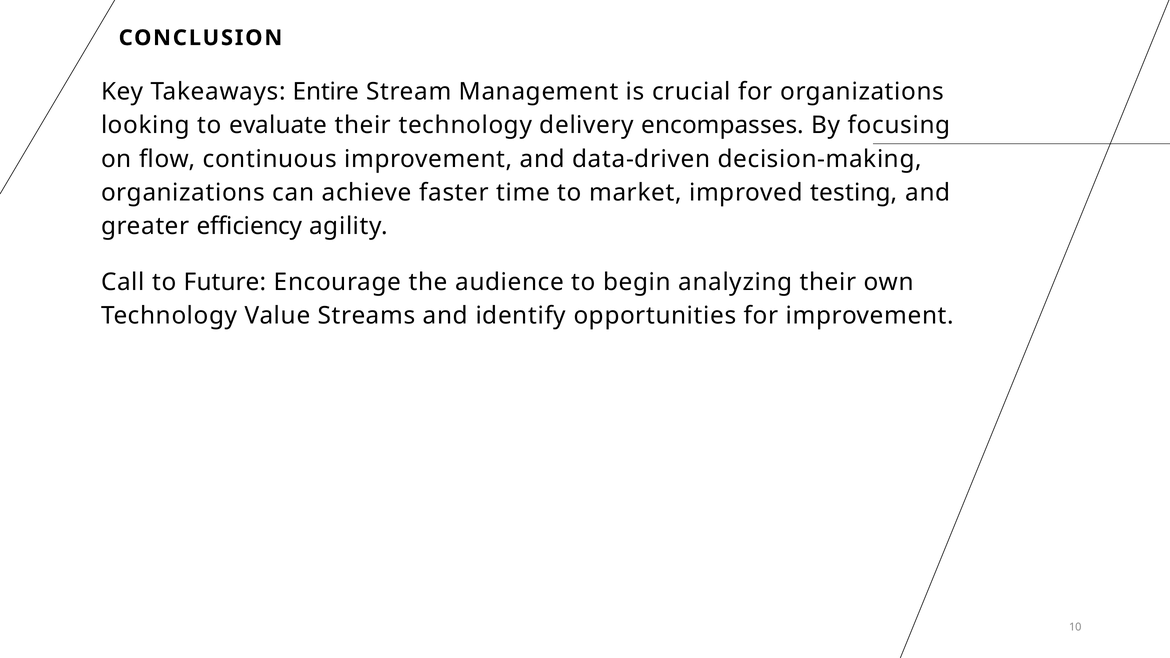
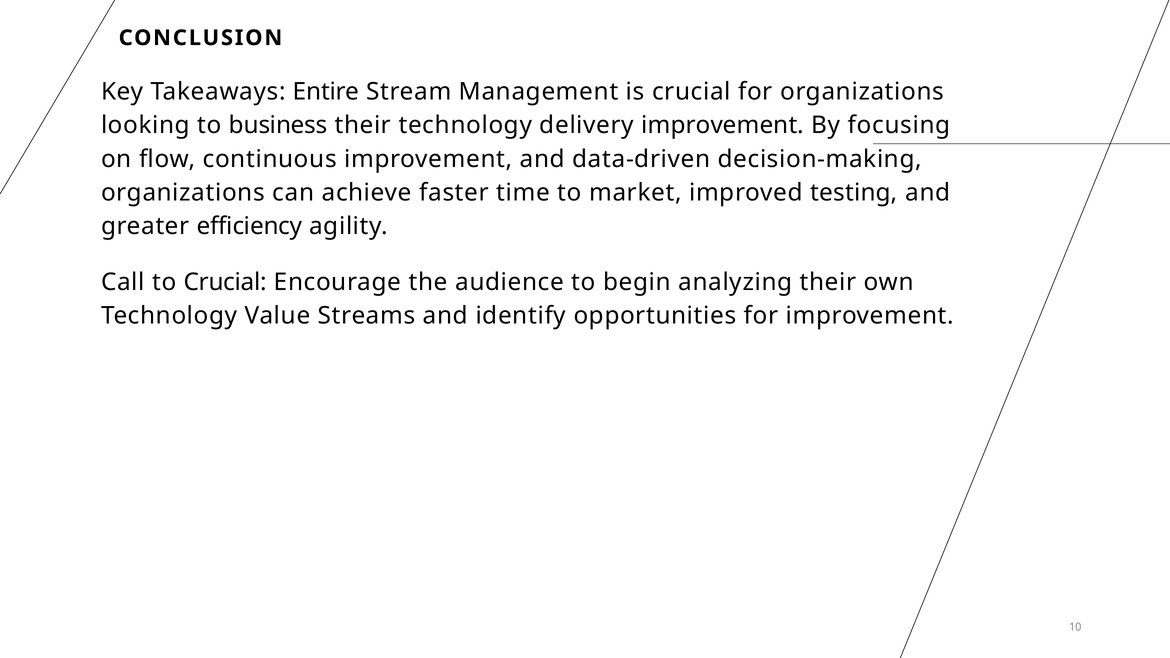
evaluate: evaluate -> business
delivery encompasses: encompasses -> improvement
to Future: Future -> Crucial
